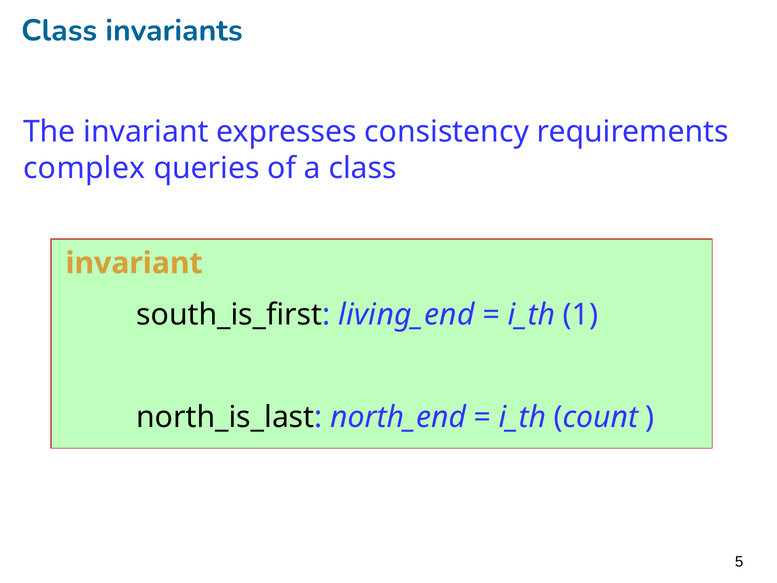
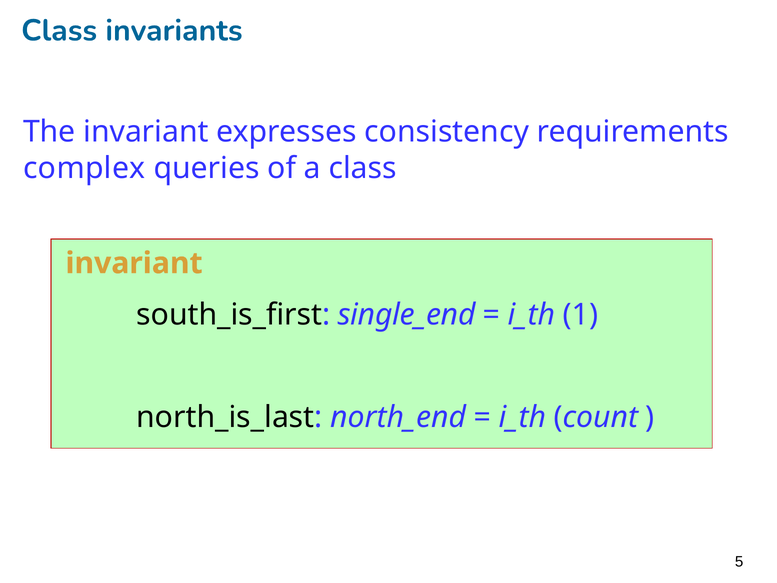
living_end: living_end -> single_end
